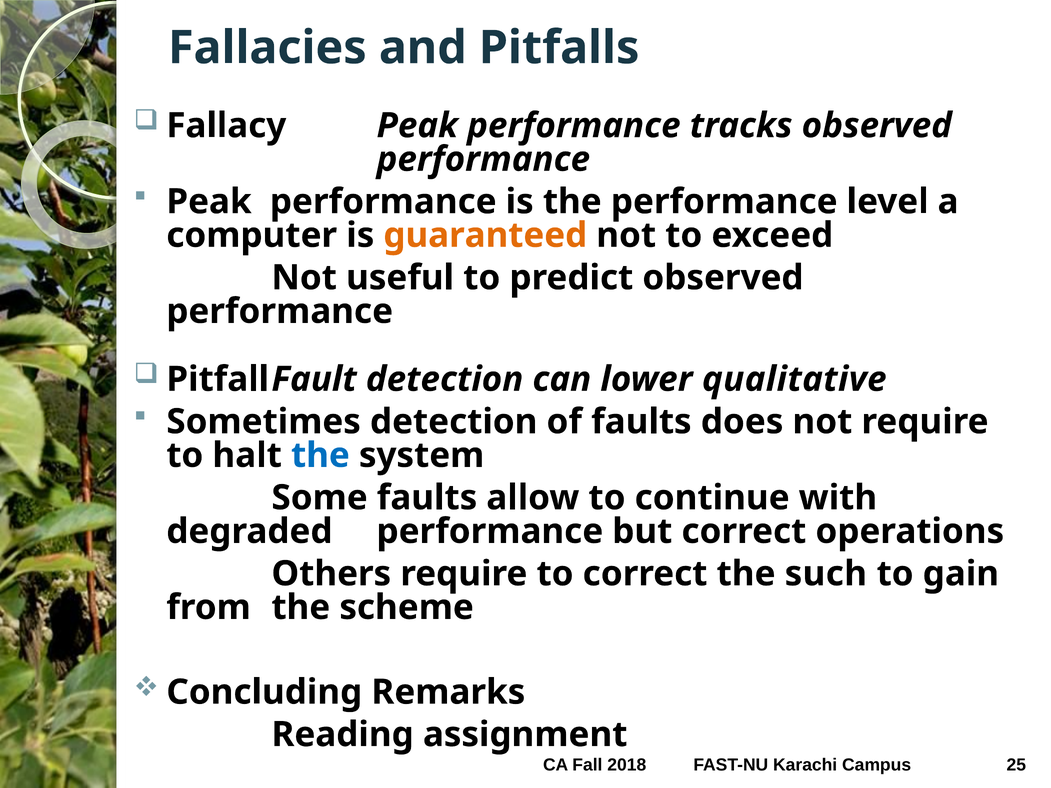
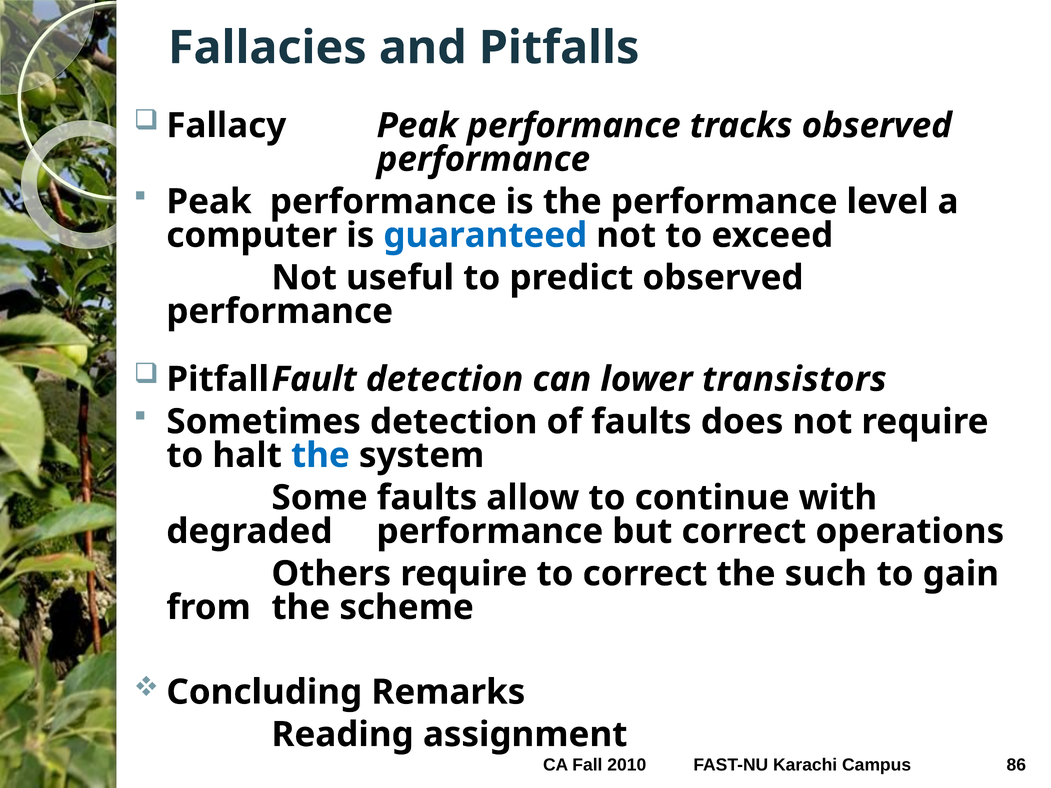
guaranteed colour: orange -> blue
qualitative: qualitative -> transistors
2018: 2018 -> 2010
25: 25 -> 86
